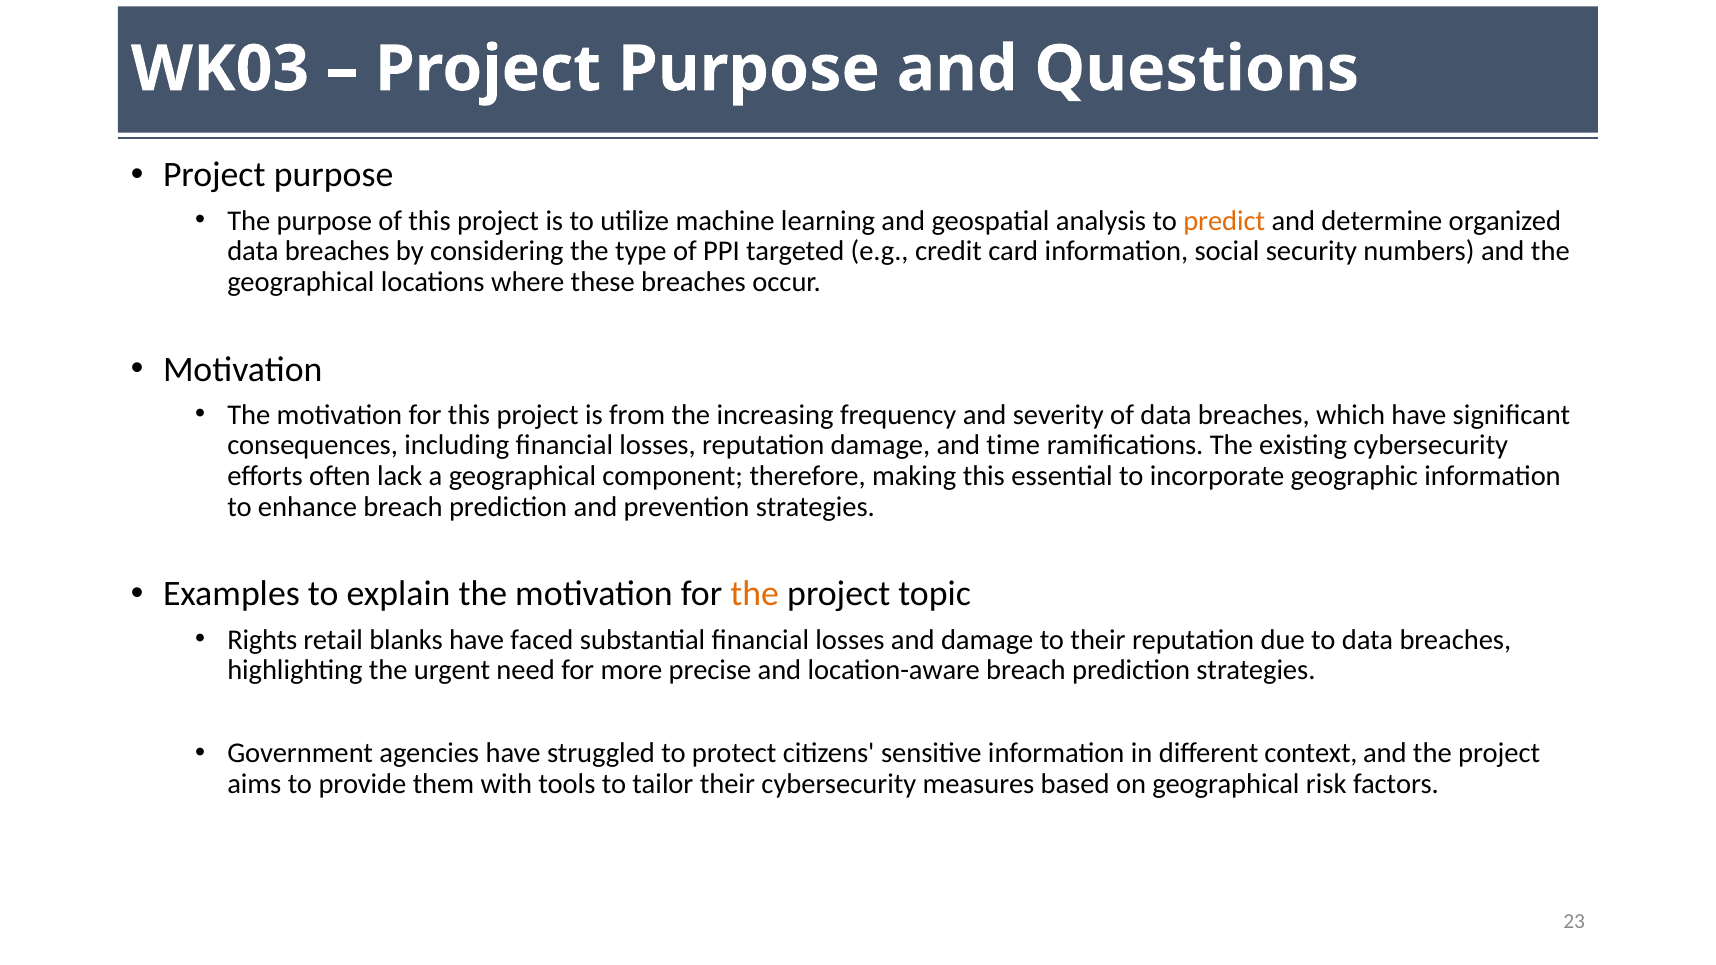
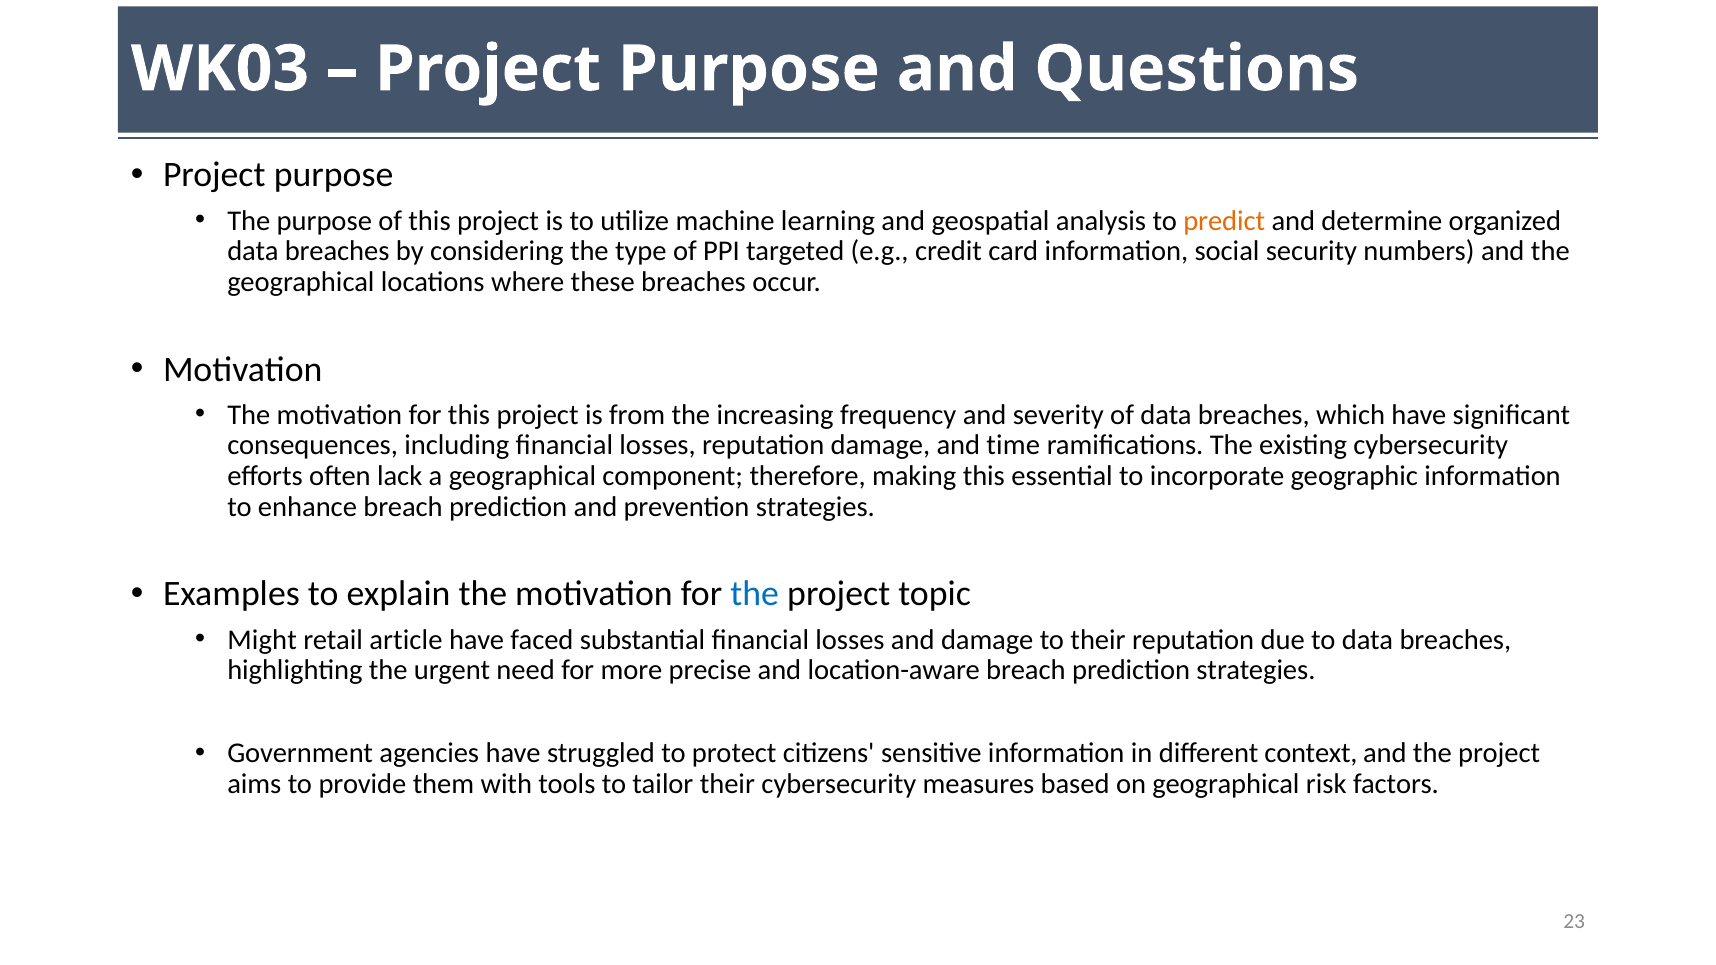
the at (755, 594) colour: orange -> blue
Rights: Rights -> Might
blanks: blanks -> article
